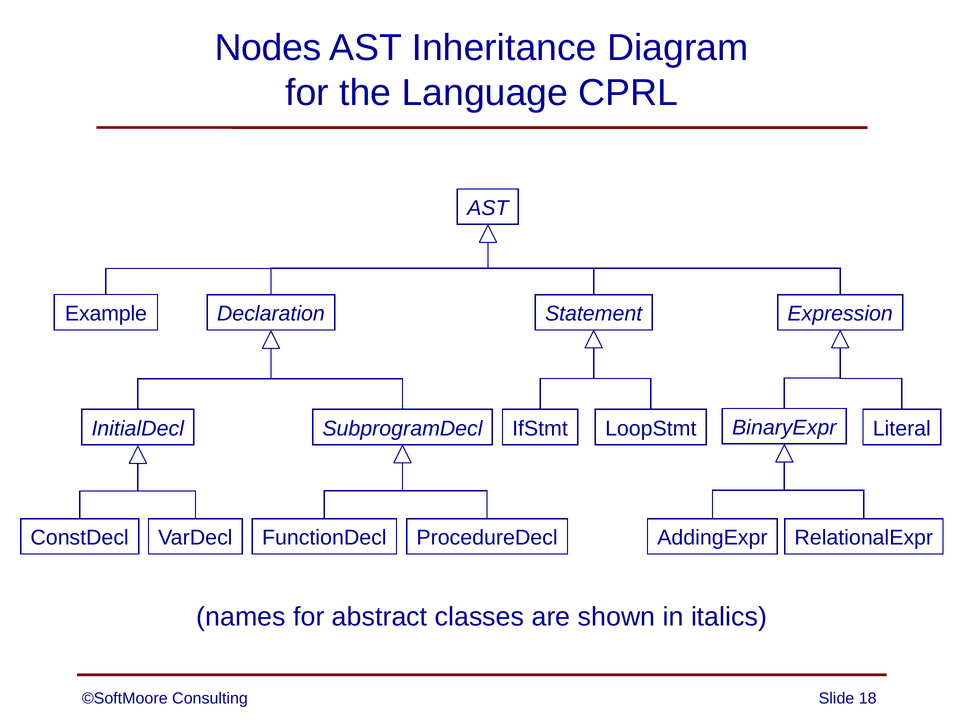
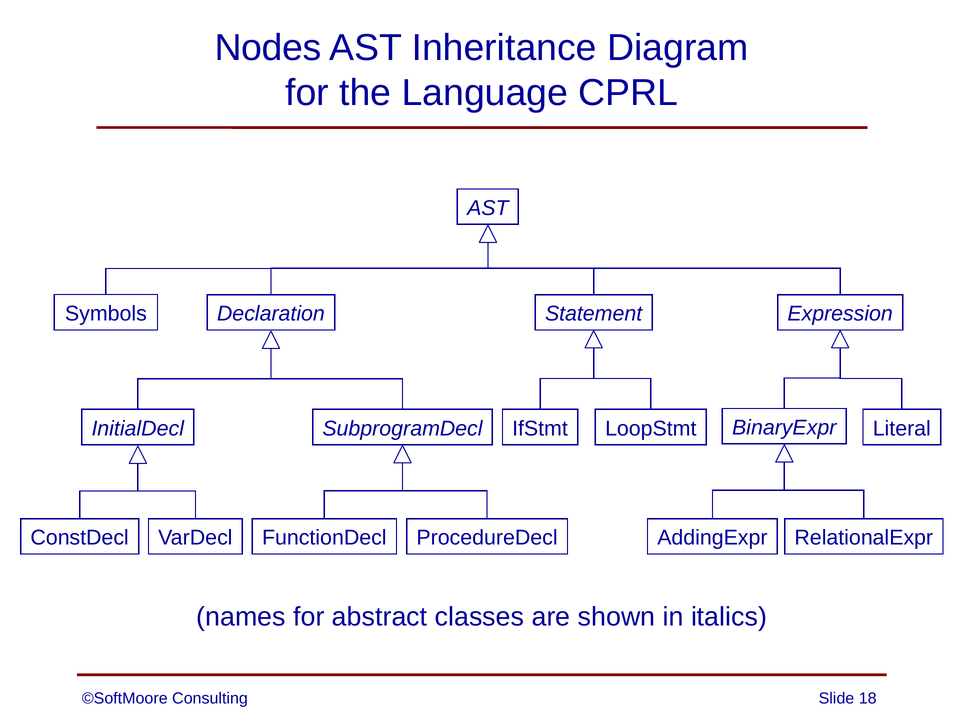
Example: Example -> Symbols
